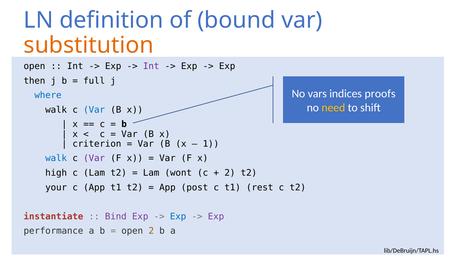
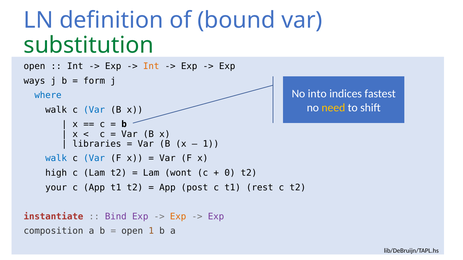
substitution colour: orange -> green
Int at (151, 66) colour: purple -> orange
then: then -> ways
full: full -> form
vars: vars -> into
proofs: proofs -> fastest
criterion: criterion -> libraries
Var at (94, 159) colour: purple -> blue
2 at (230, 173): 2 -> 0
Exp at (178, 217) colour: blue -> orange
performance: performance -> composition
open 2: 2 -> 1
